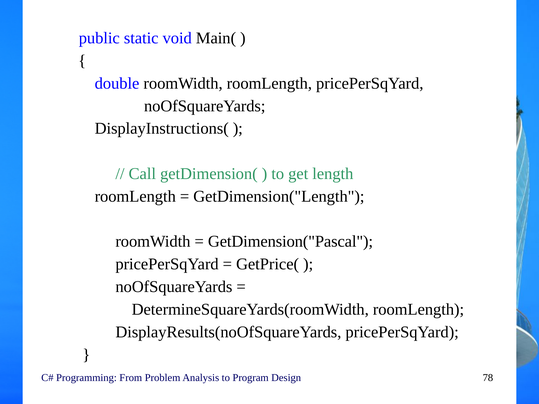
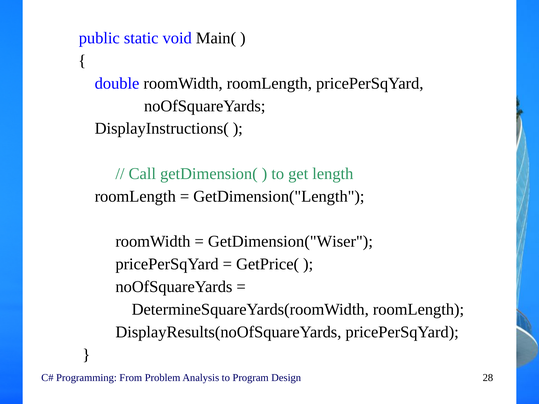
GetDimension("Pascal: GetDimension("Pascal -> GetDimension("Wiser
78: 78 -> 28
